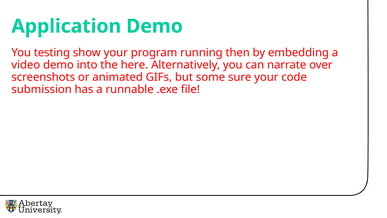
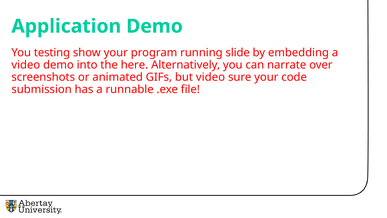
then: then -> slide
but some: some -> video
